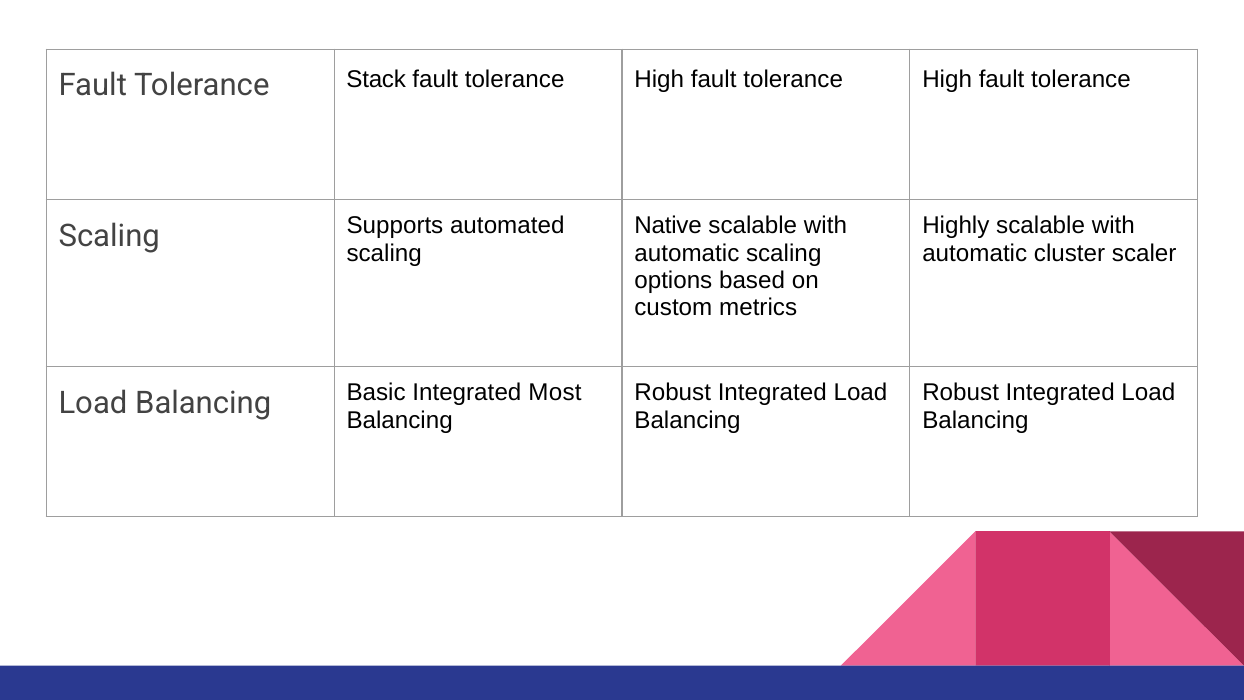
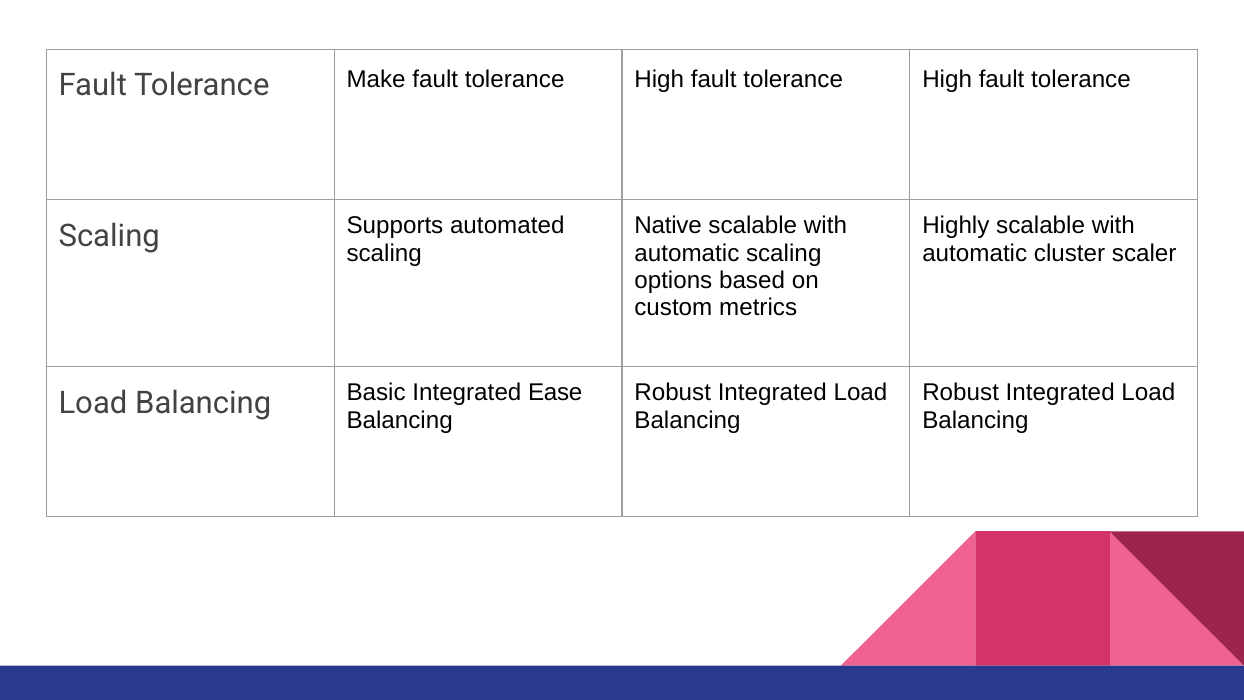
Stack: Stack -> Make
Most: Most -> Ease
